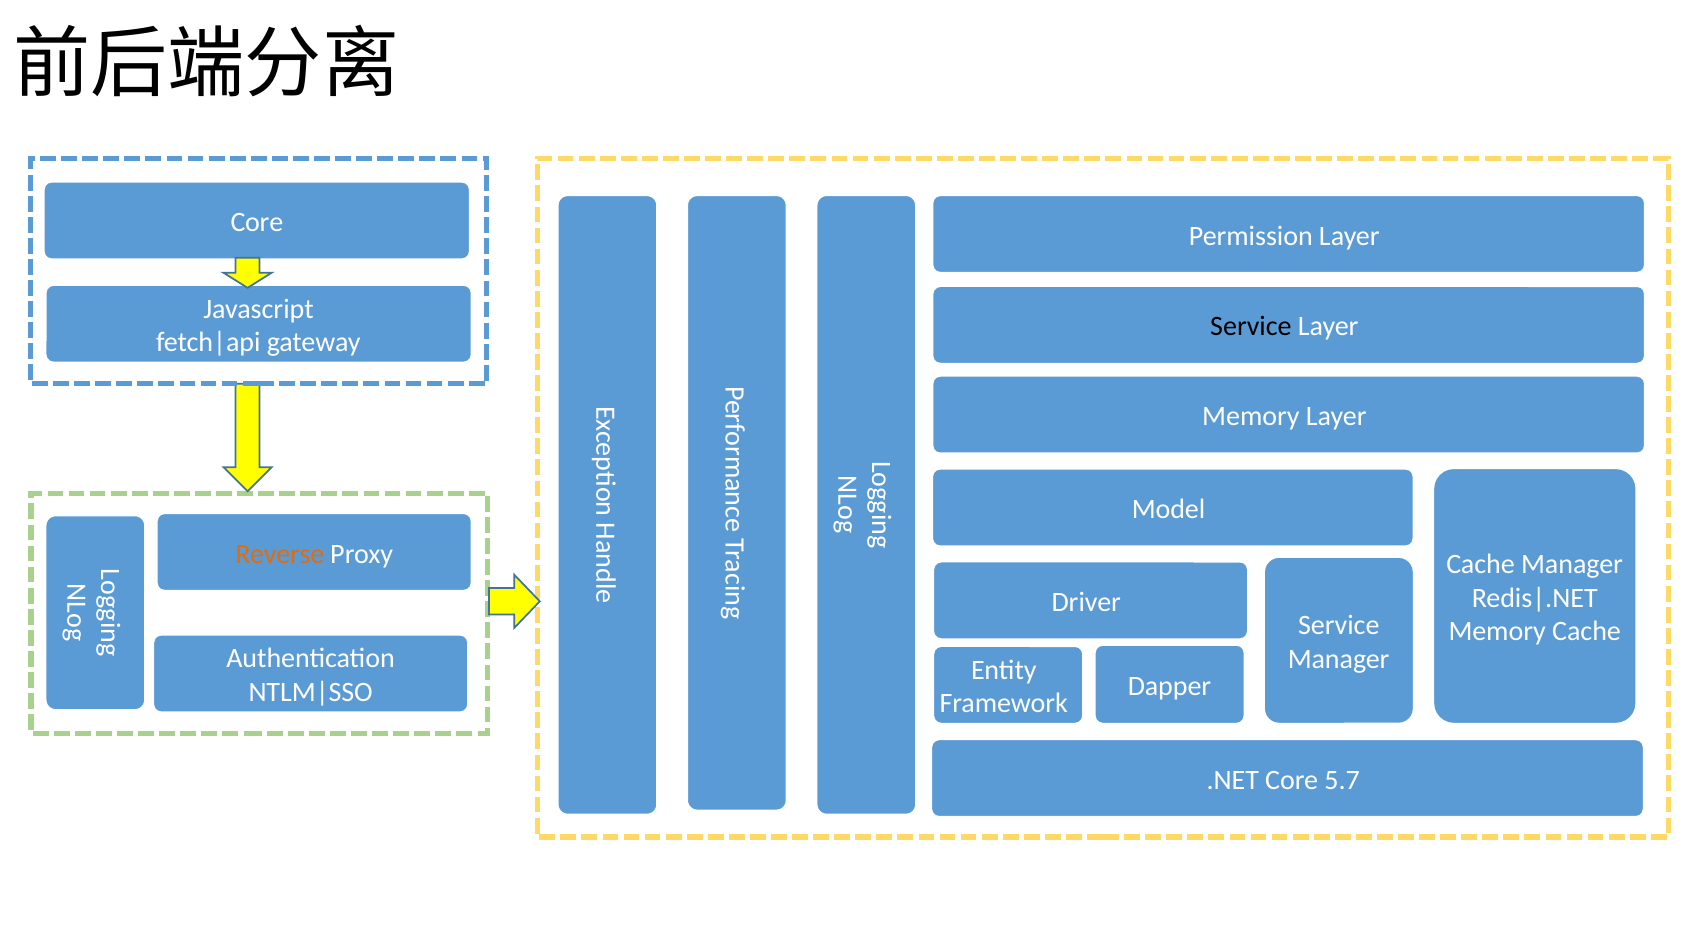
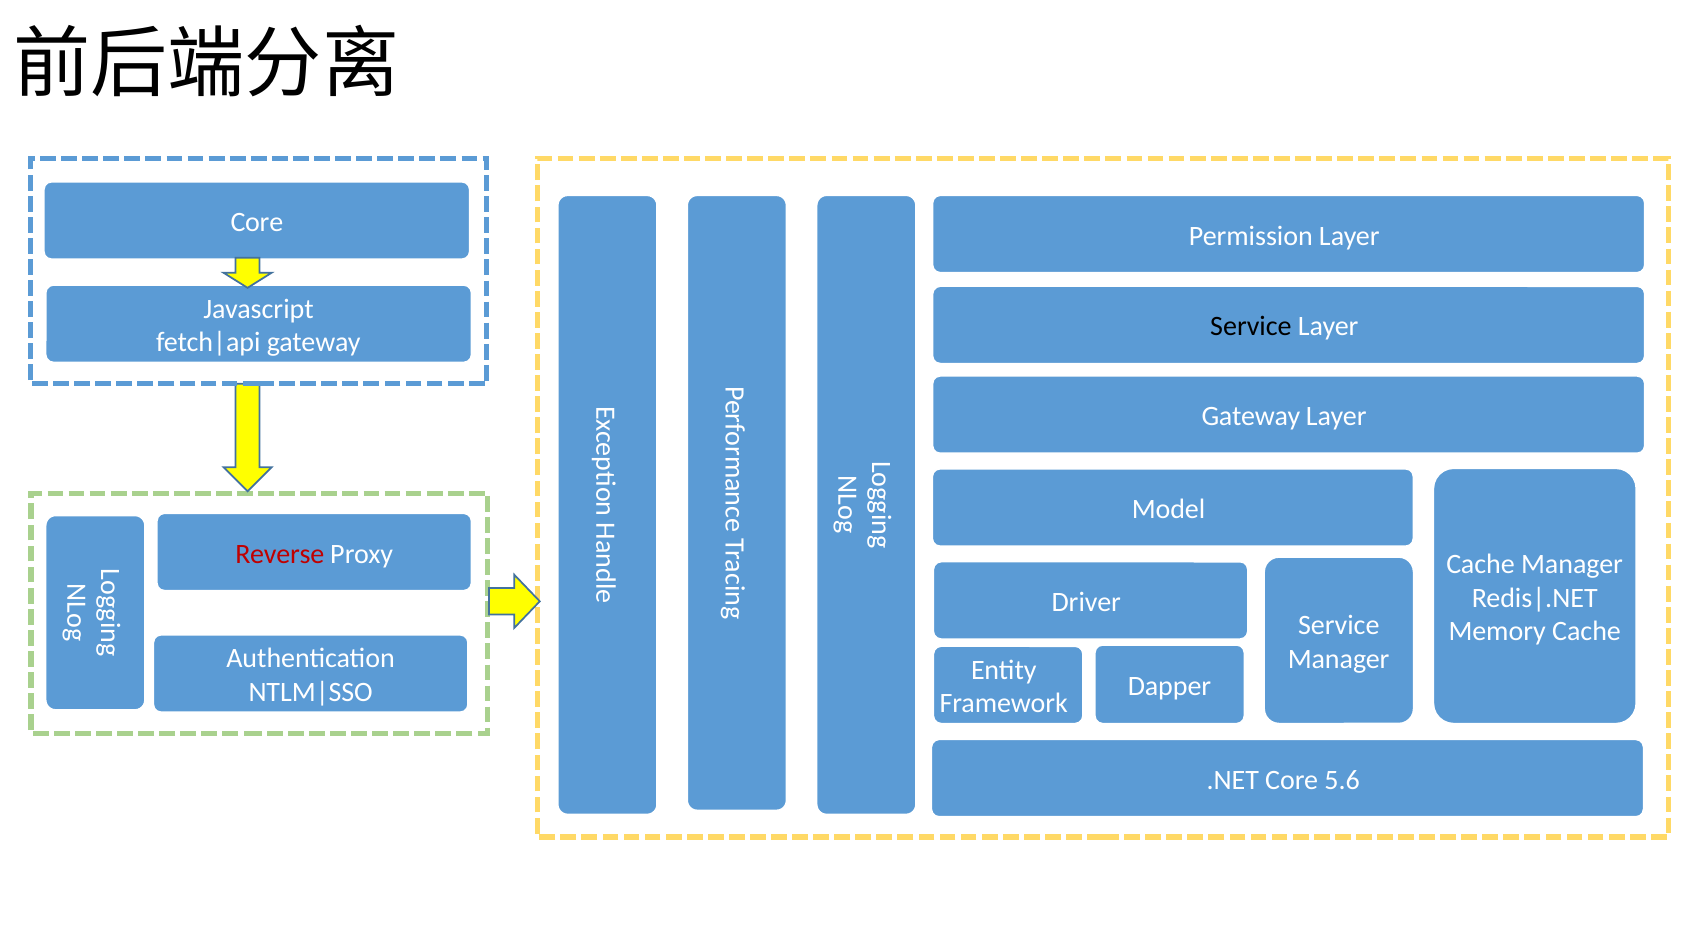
Memory at (1251, 416): Memory -> Gateway
Reverse colour: orange -> red
5.7: 5.7 -> 5.6
